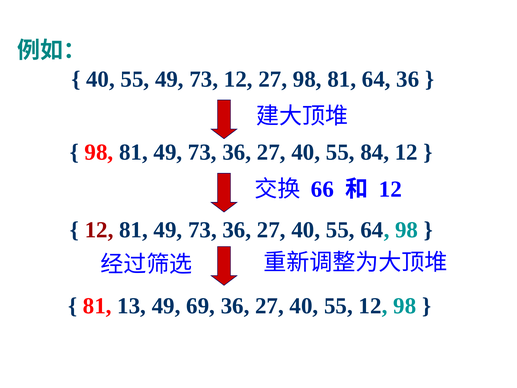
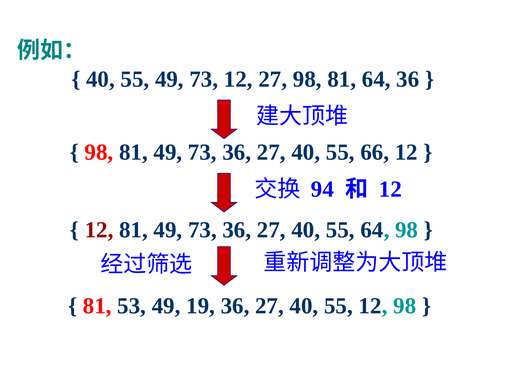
84: 84 -> 66
66: 66 -> 94
13: 13 -> 53
69: 69 -> 19
